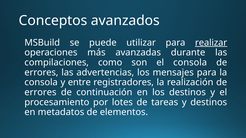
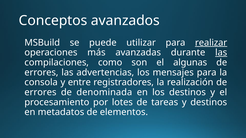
las at (221, 53) underline: none -> present
el consola: consola -> algunas
continuación: continuación -> denominada
